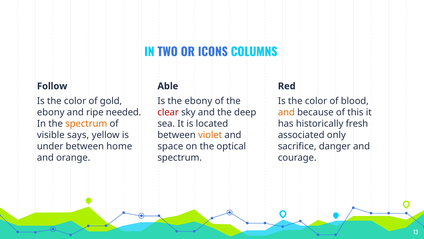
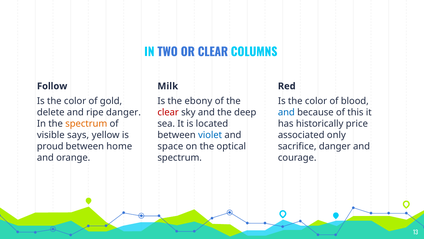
OR ICONS: ICONS -> CLEAR
Able: Able -> Milk
ebony at (51, 112): ebony -> delete
ripe needed: needed -> danger
and at (286, 112) colour: orange -> blue
fresh: fresh -> price
violet colour: orange -> blue
under: under -> proud
